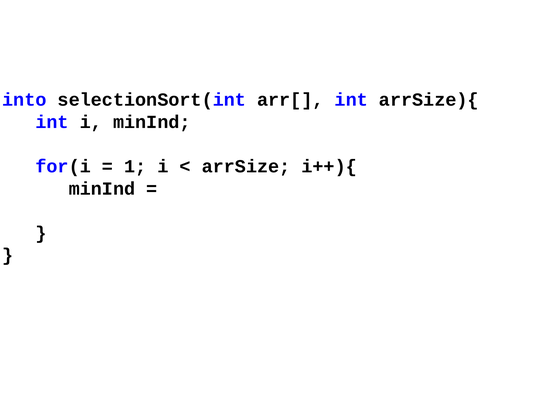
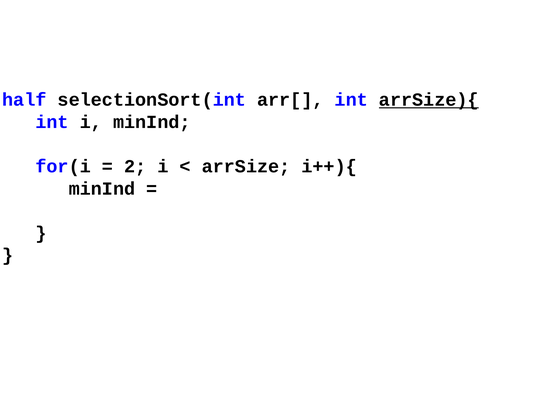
into: into -> half
arrSize){ underline: none -> present
1: 1 -> 2
